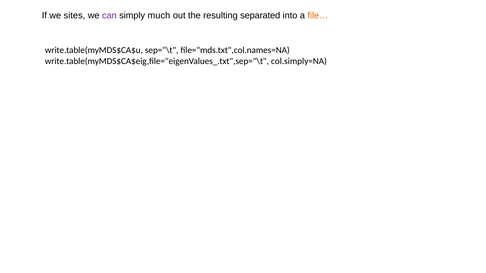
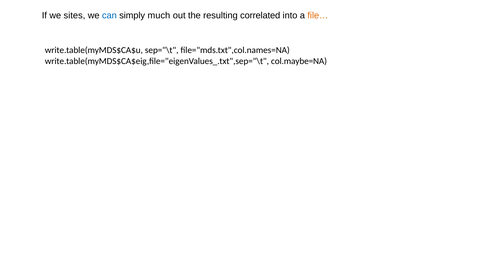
can colour: purple -> blue
separated: separated -> correlated
col.simply=NA: col.simply=NA -> col.maybe=NA
